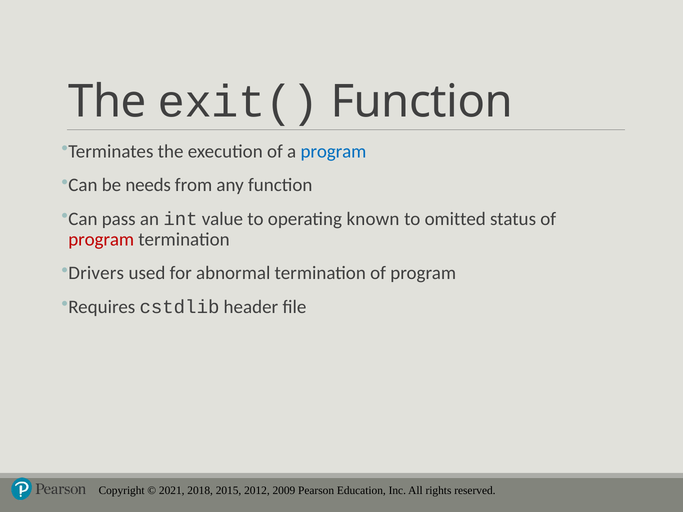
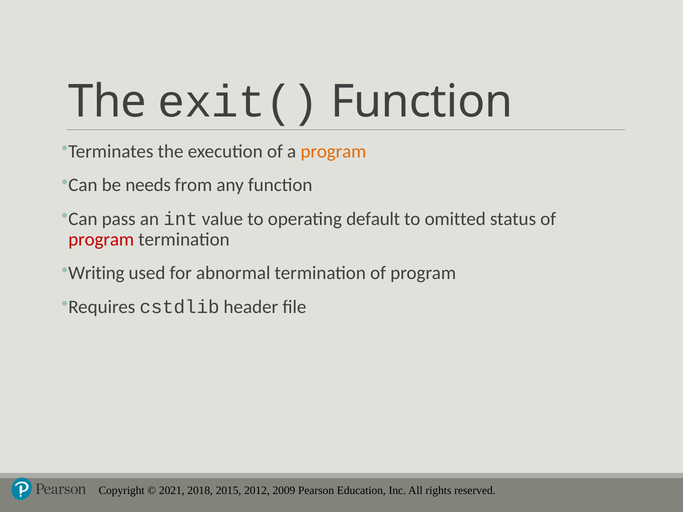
program at (333, 151) colour: blue -> orange
known: known -> default
Drivers: Drivers -> Writing
